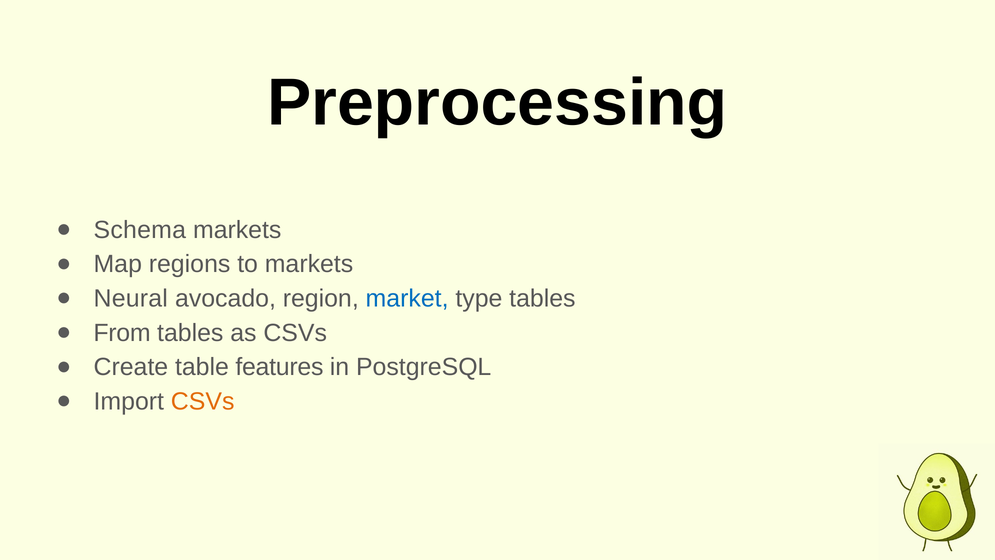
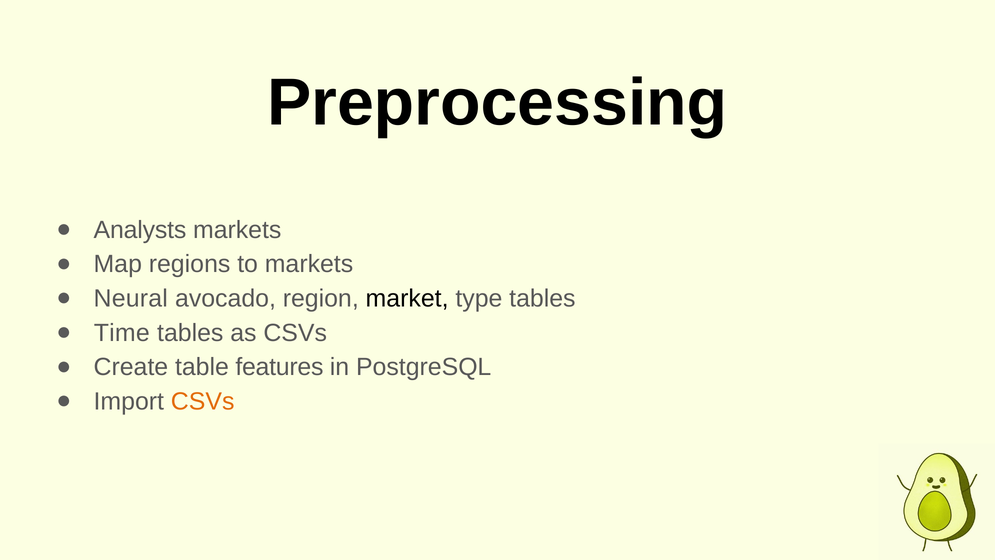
Schema: Schema -> Analysts
market colour: blue -> black
From: From -> Time
